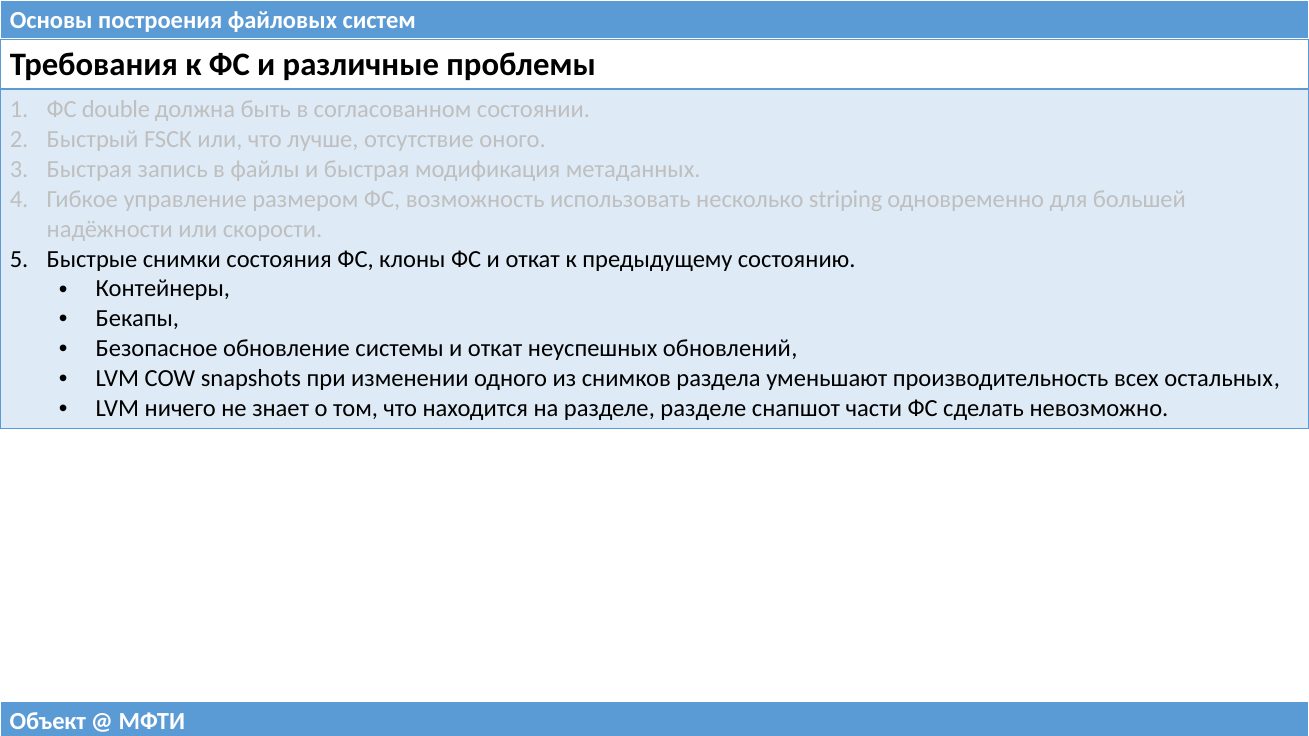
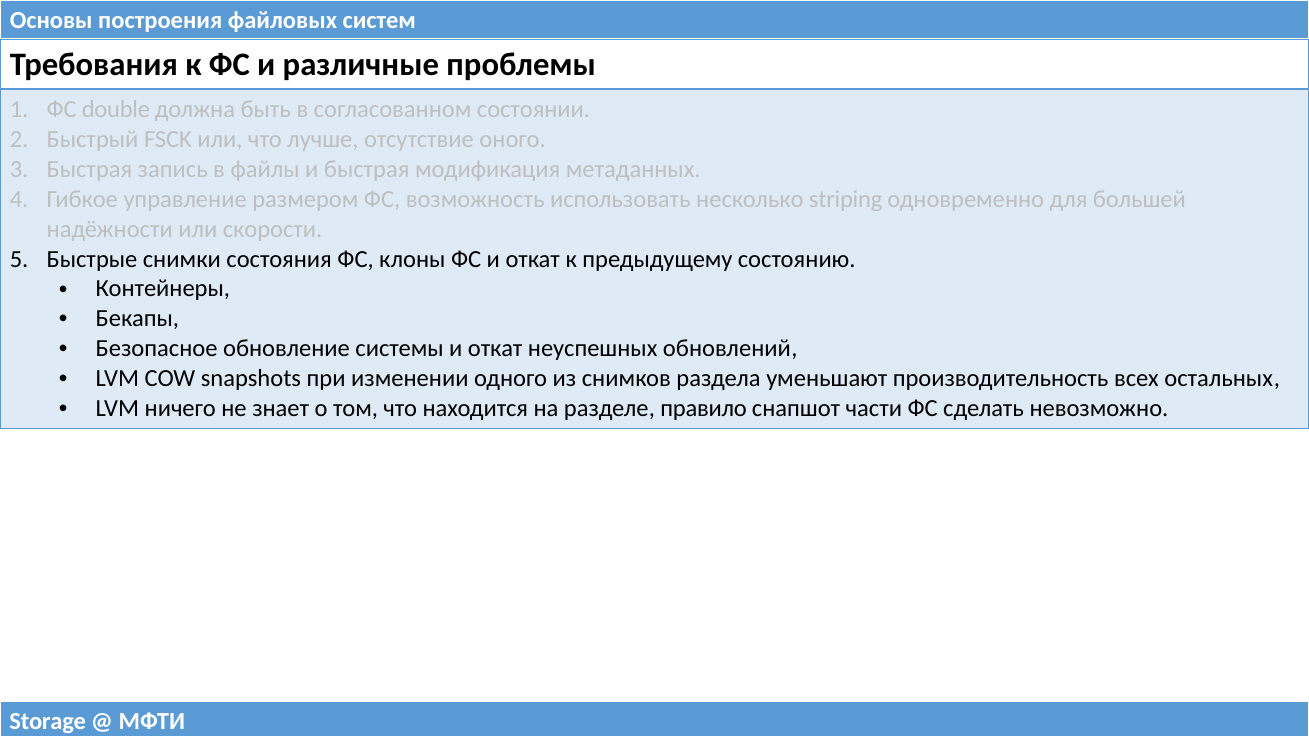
разделе разделе: разделе -> правило
Объект: Объект -> Storage
